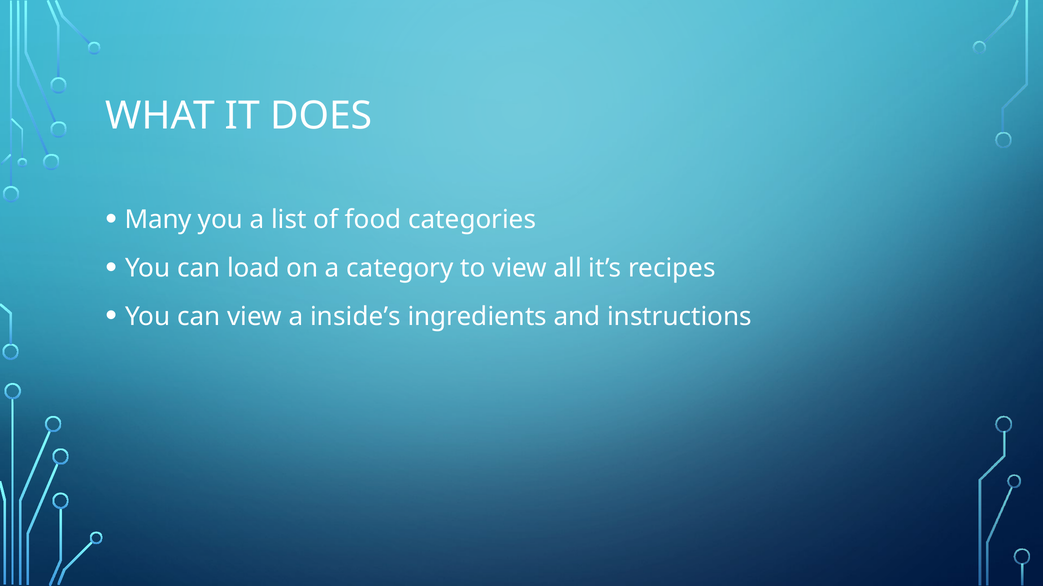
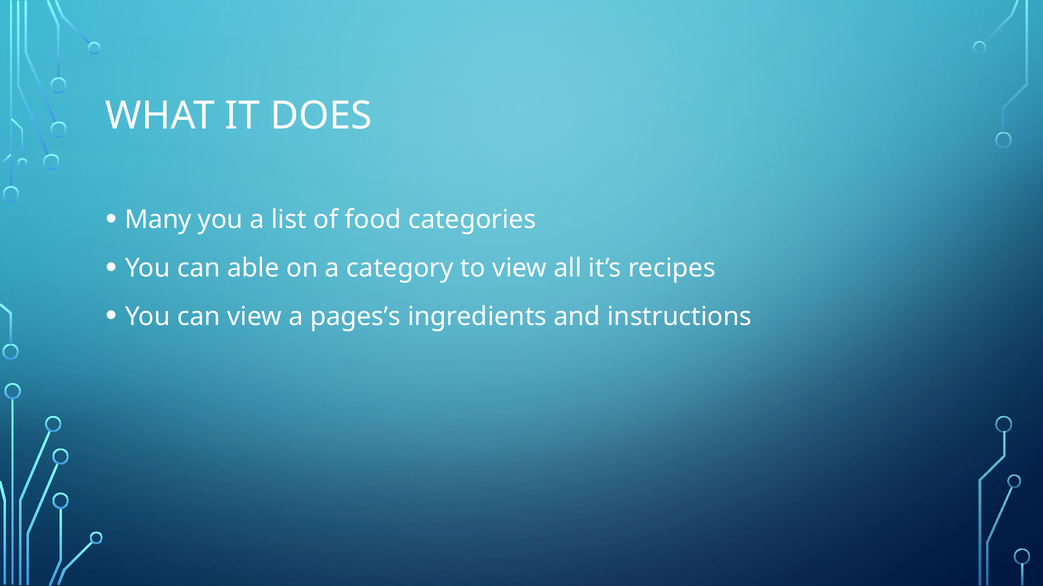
load: load -> able
inside’s: inside’s -> pages’s
